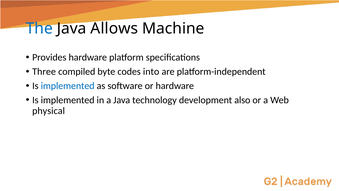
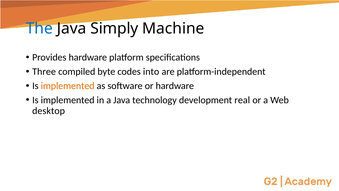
Allows: Allows -> Simply
implemented at (68, 86) colour: blue -> orange
also: also -> real
physical: physical -> desktop
